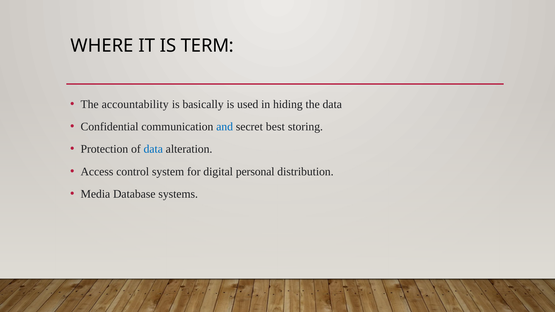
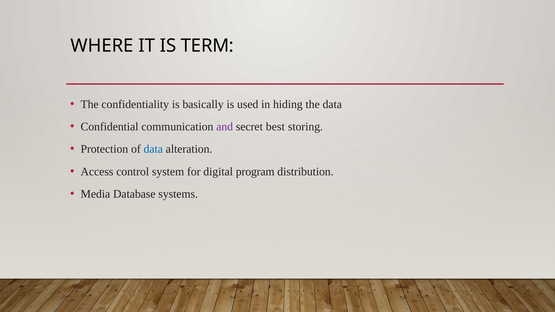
accountability: accountability -> confidentiality
and colour: blue -> purple
personal: personal -> program
